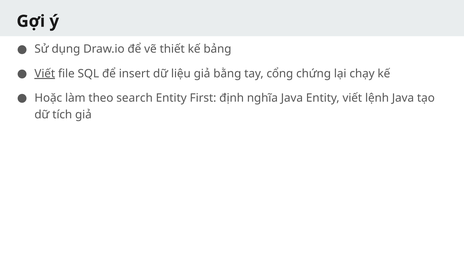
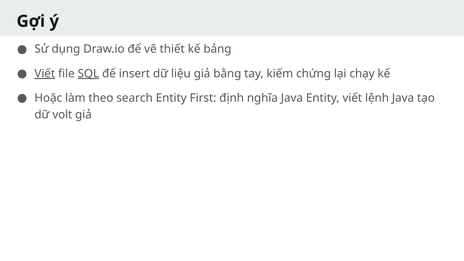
SQL underline: none -> present
cổng: cổng -> kiếm
tích: tích -> volt
